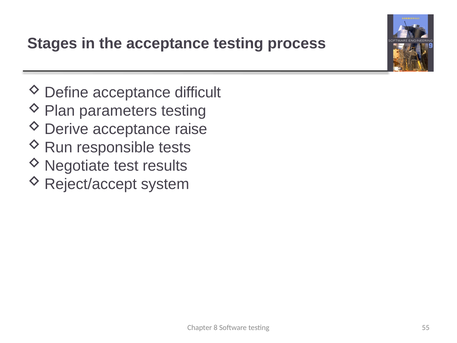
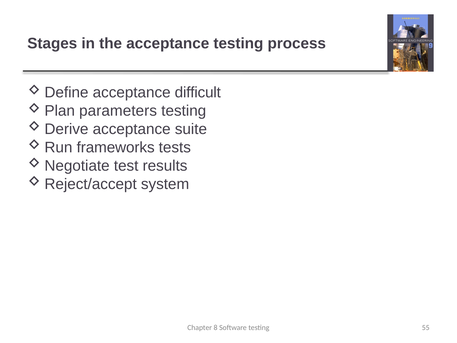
raise: raise -> suite
responsible: responsible -> frameworks
